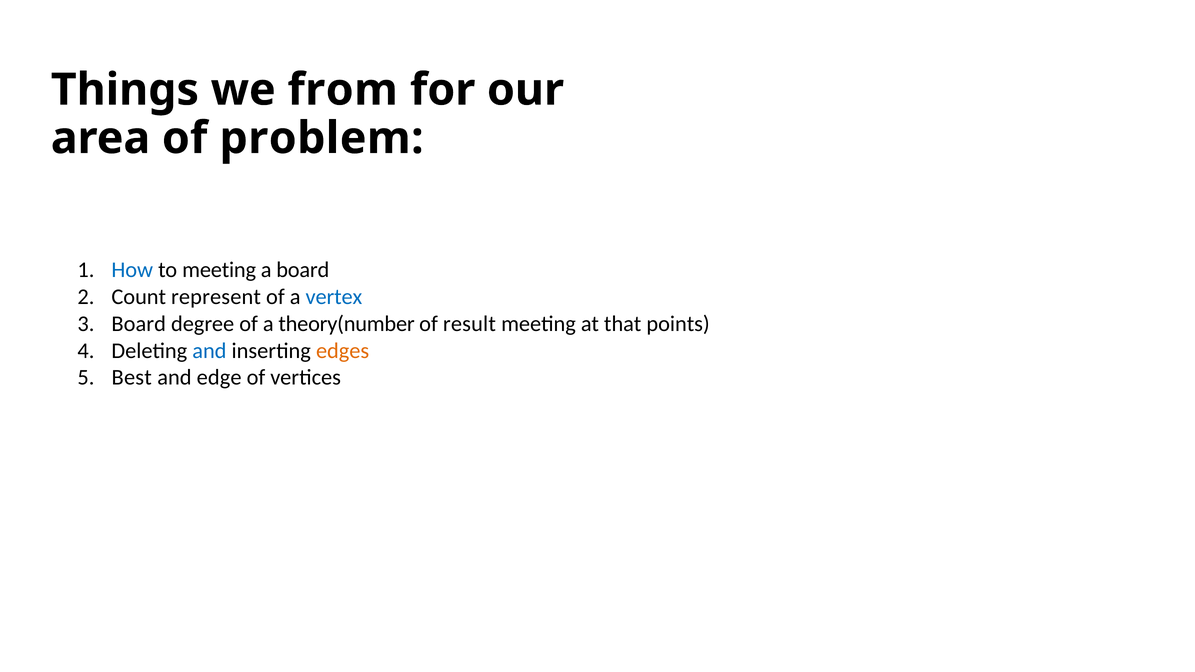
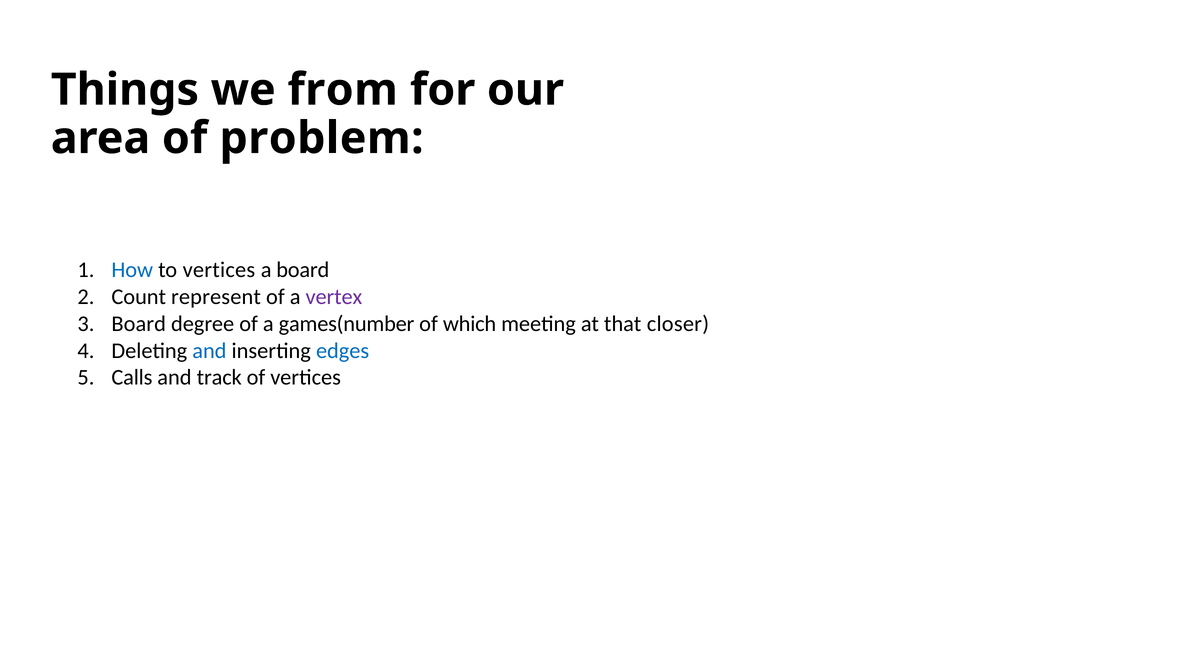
to meeting: meeting -> vertices
vertex colour: blue -> purple
theory(number: theory(number -> games(number
result: result -> which
points: points -> closer
edges colour: orange -> blue
Best: Best -> Calls
edge: edge -> track
